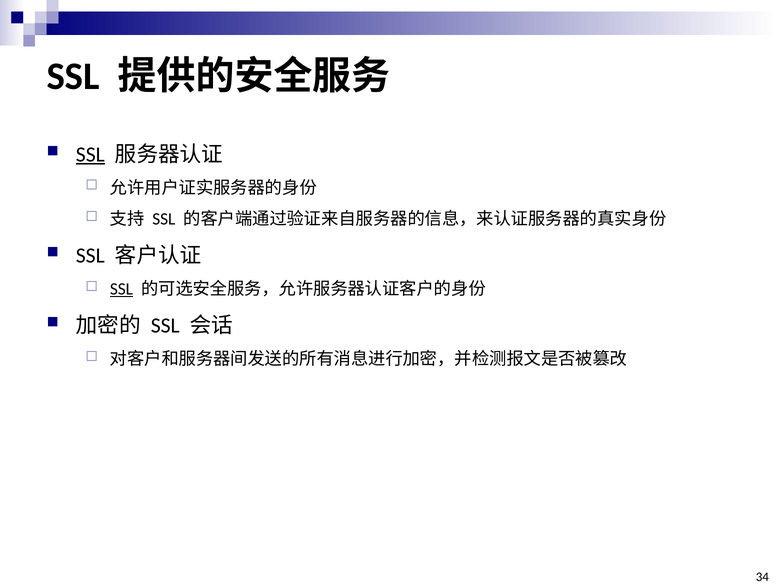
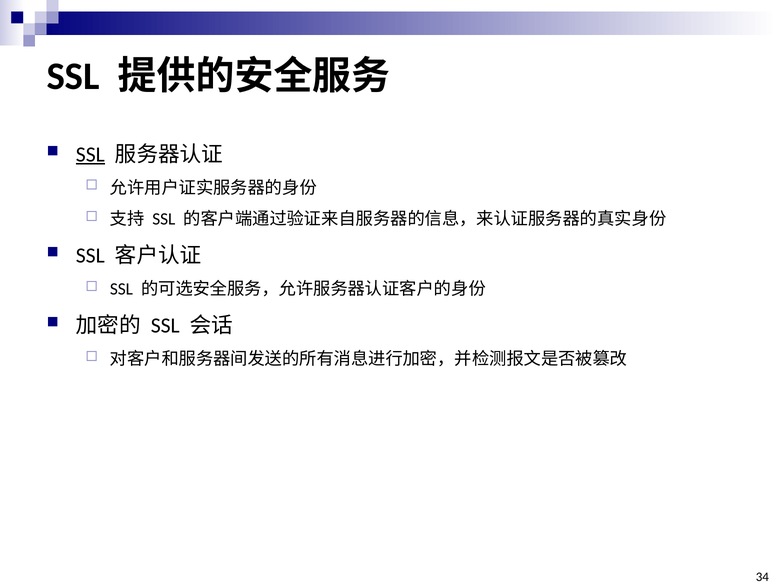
SSL at (121, 289) underline: present -> none
